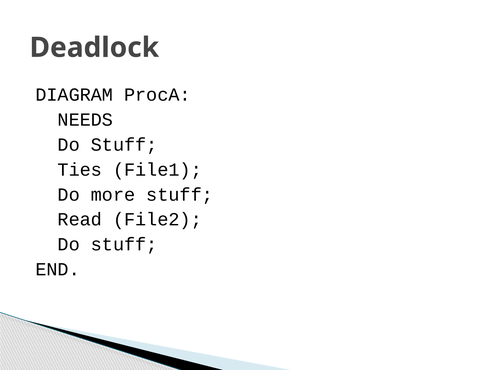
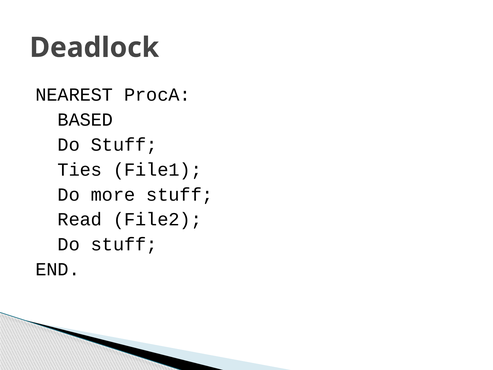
DIAGRAM: DIAGRAM -> NEAREST
NEEDS: NEEDS -> BASED
